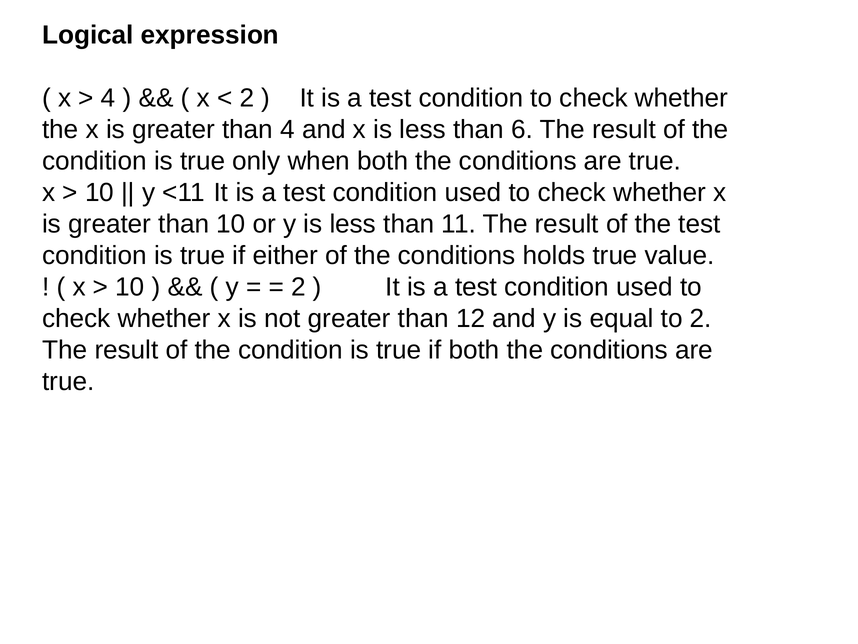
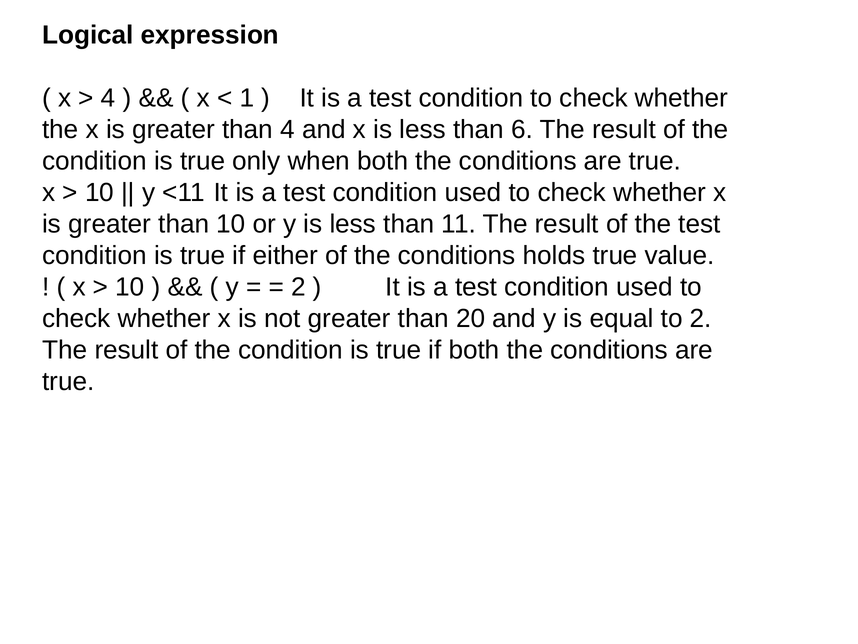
2 at (247, 98): 2 -> 1
12: 12 -> 20
